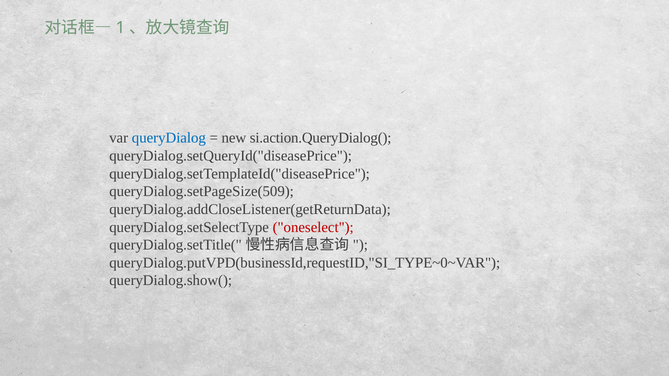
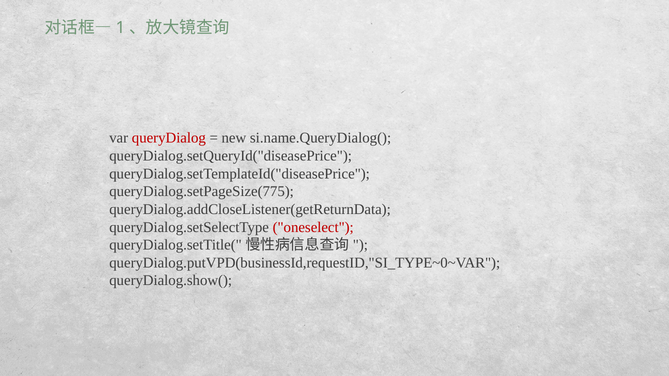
queryDialog colour: blue -> red
si.action.QueryDialog(: si.action.QueryDialog( -> si.name.QueryDialog(
queryDialog.setPageSize(509: queryDialog.setPageSize(509 -> queryDialog.setPageSize(775
